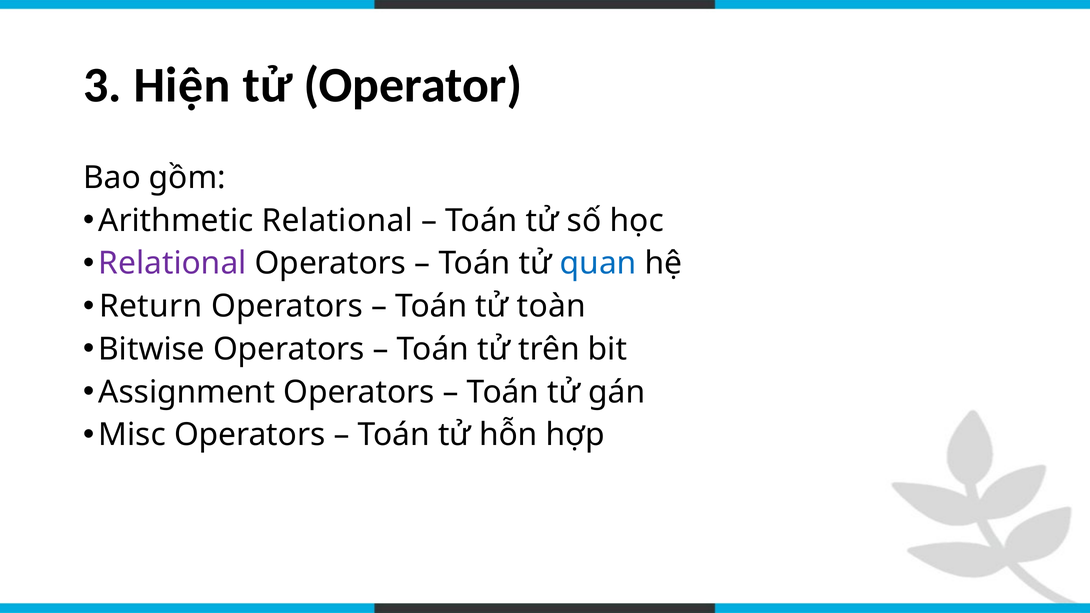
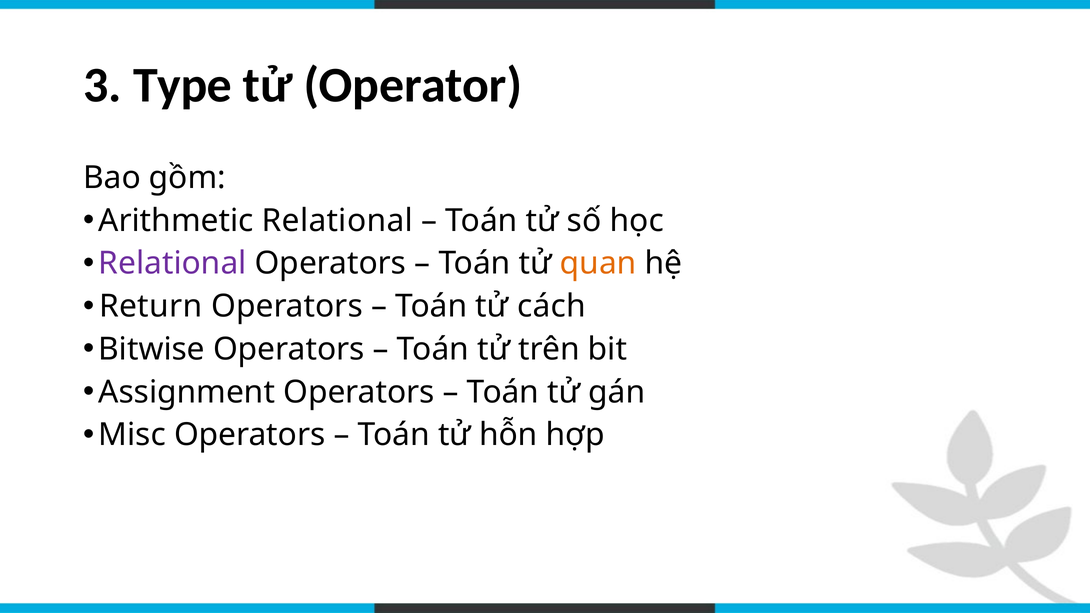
Hiện: Hiện -> Type
quan colour: blue -> orange
toàn: toàn -> cách
